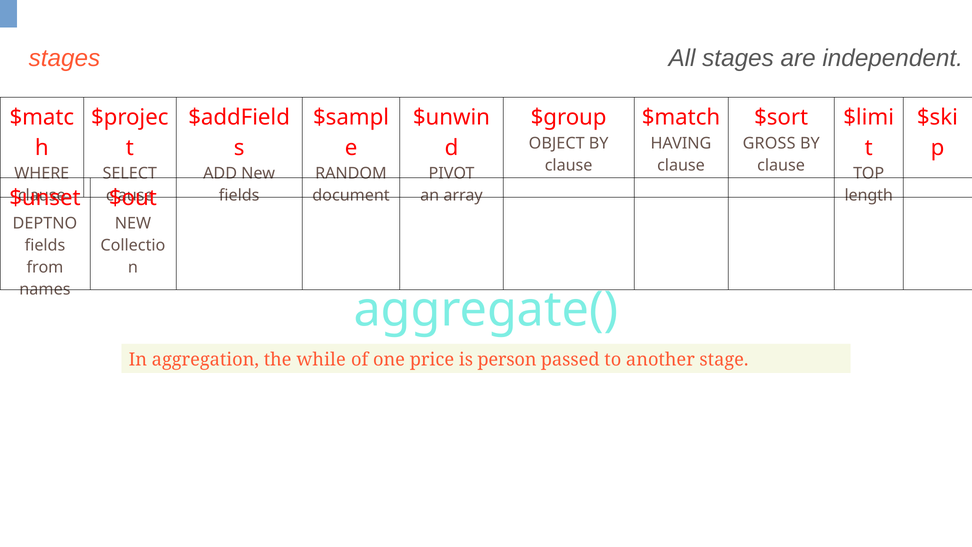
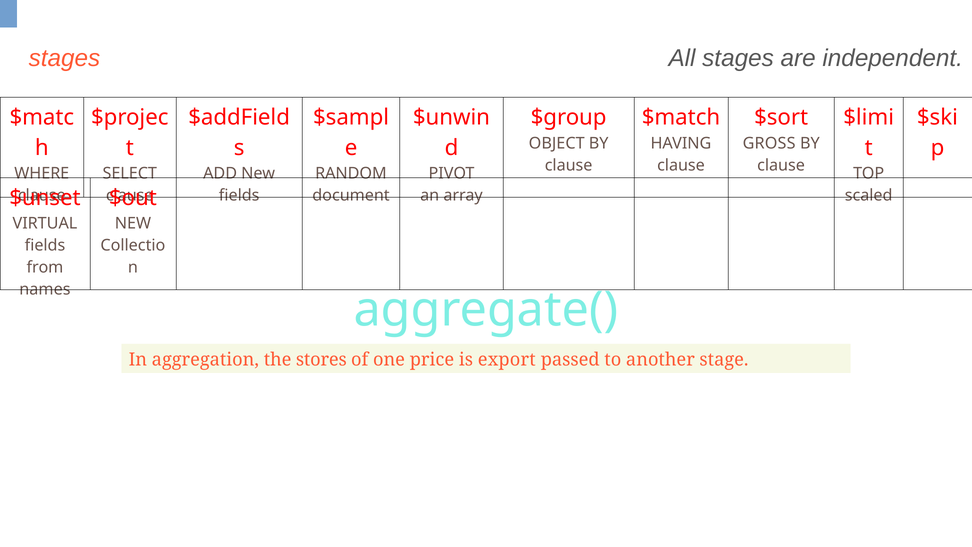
length: length -> scaled
DEPTNO: DEPTNO -> VIRTUAL
while: while -> stores
person: person -> export
